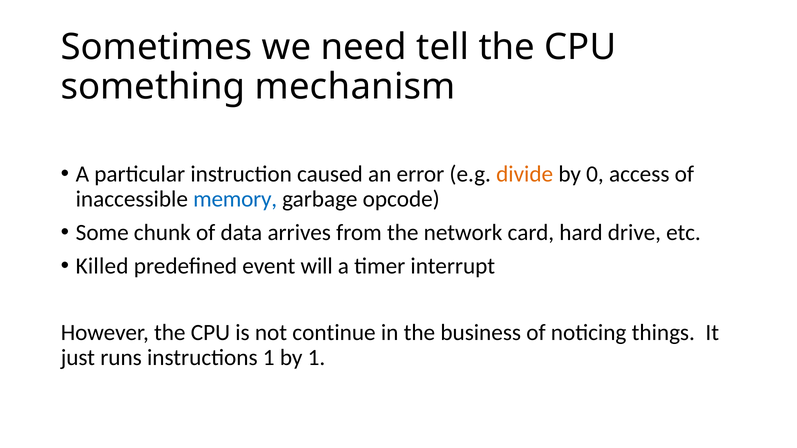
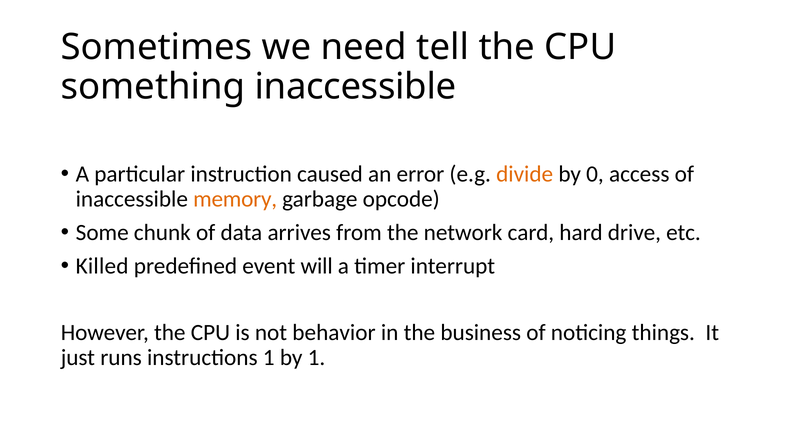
something mechanism: mechanism -> inaccessible
memory colour: blue -> orange
continue: continue -> behavior
